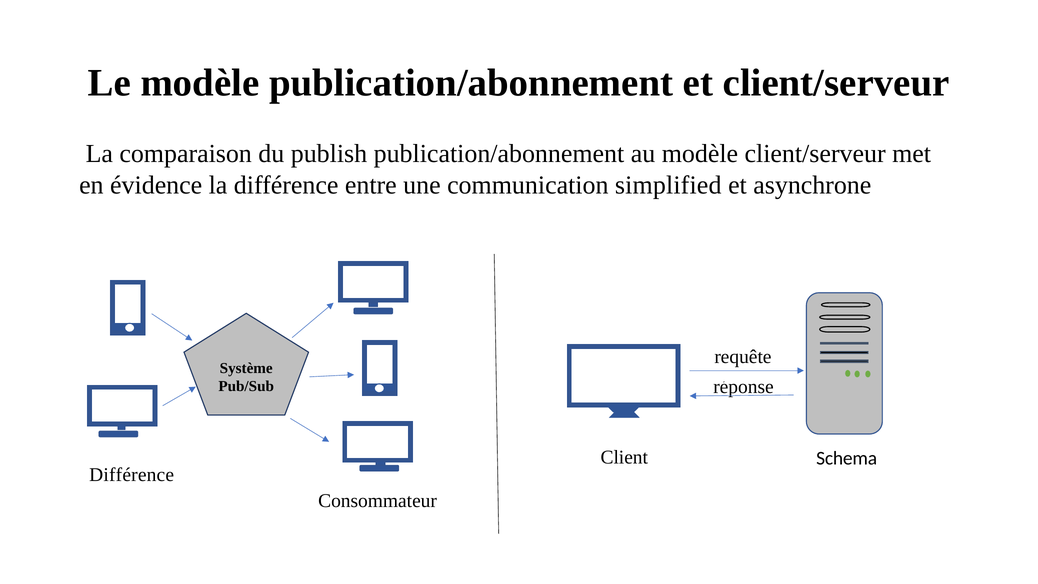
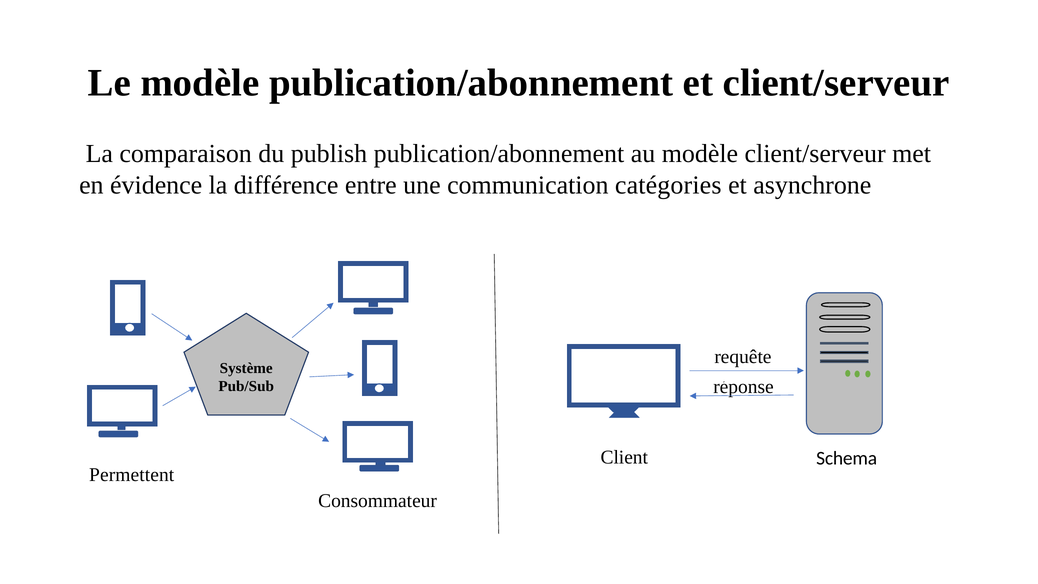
simplified: simplified -> catégories
Différence at (132, 475): Différence -> Permettent
